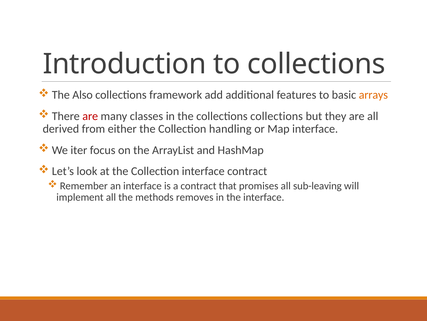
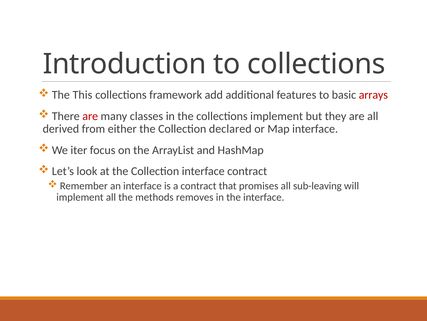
Also: Also -> This
arrays colour: orange -> red
collections collections: collections -> implement
handling: handling -> declared
